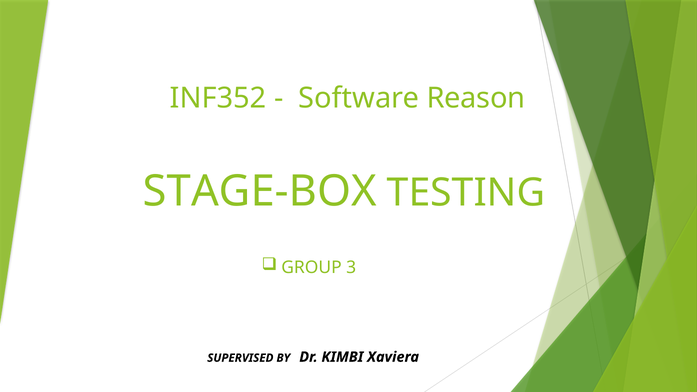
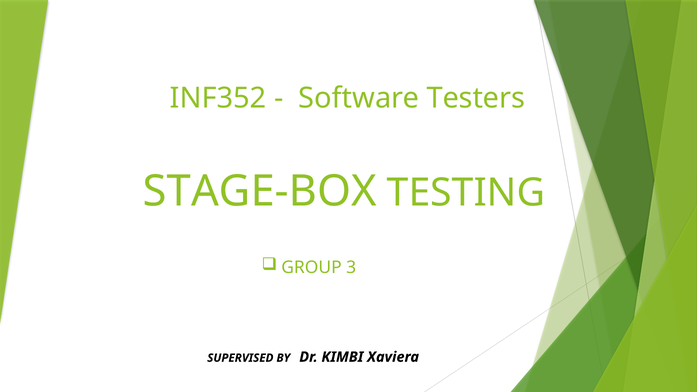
Reason: Reason -> Testers
